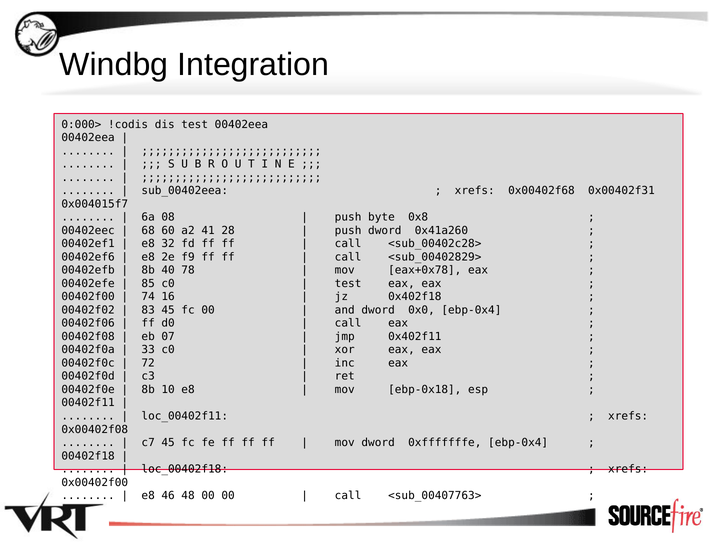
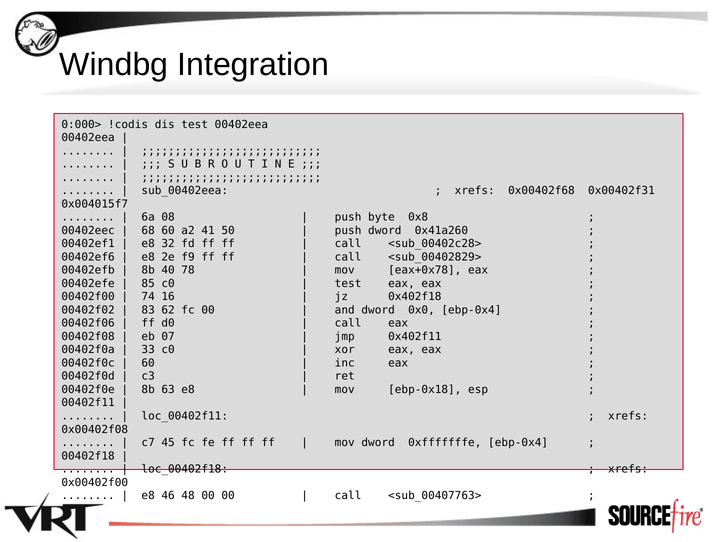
28: 28 -> 50
83 45: 45 -> 62
72 at (148, 363): 72 -> 60
10: 10 -> 63
